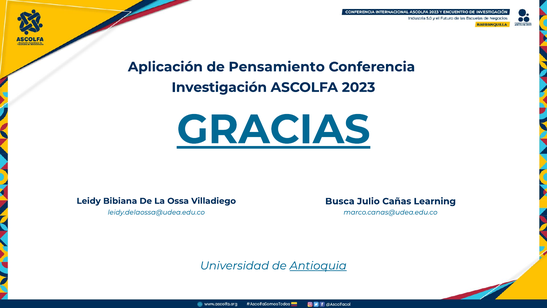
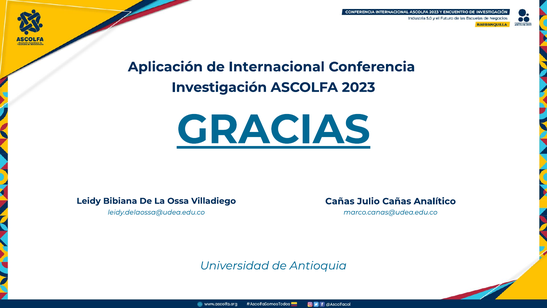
Pensamiento: Pensamiento -> Internacional
Busca at (340, 201): Busca -> Cañas
Learning: Learning -> Analítico
Antioquia underline: present -> none
